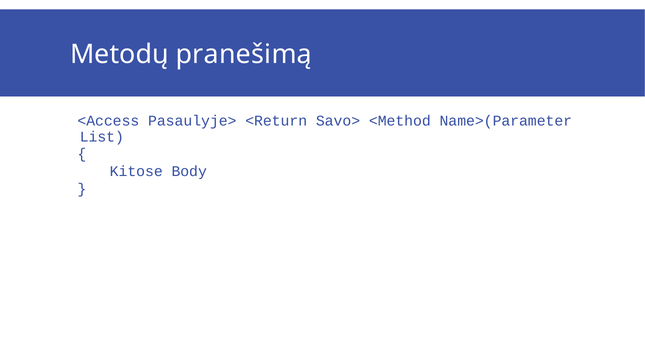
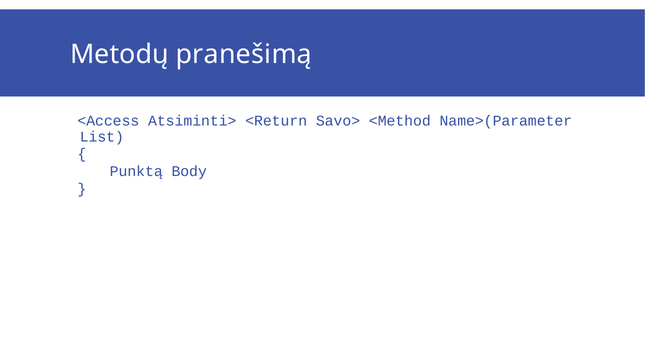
Pasaulyje>: Pasaulyje> -> Atsiminti>
Kitose: Kitose -> Punktą
